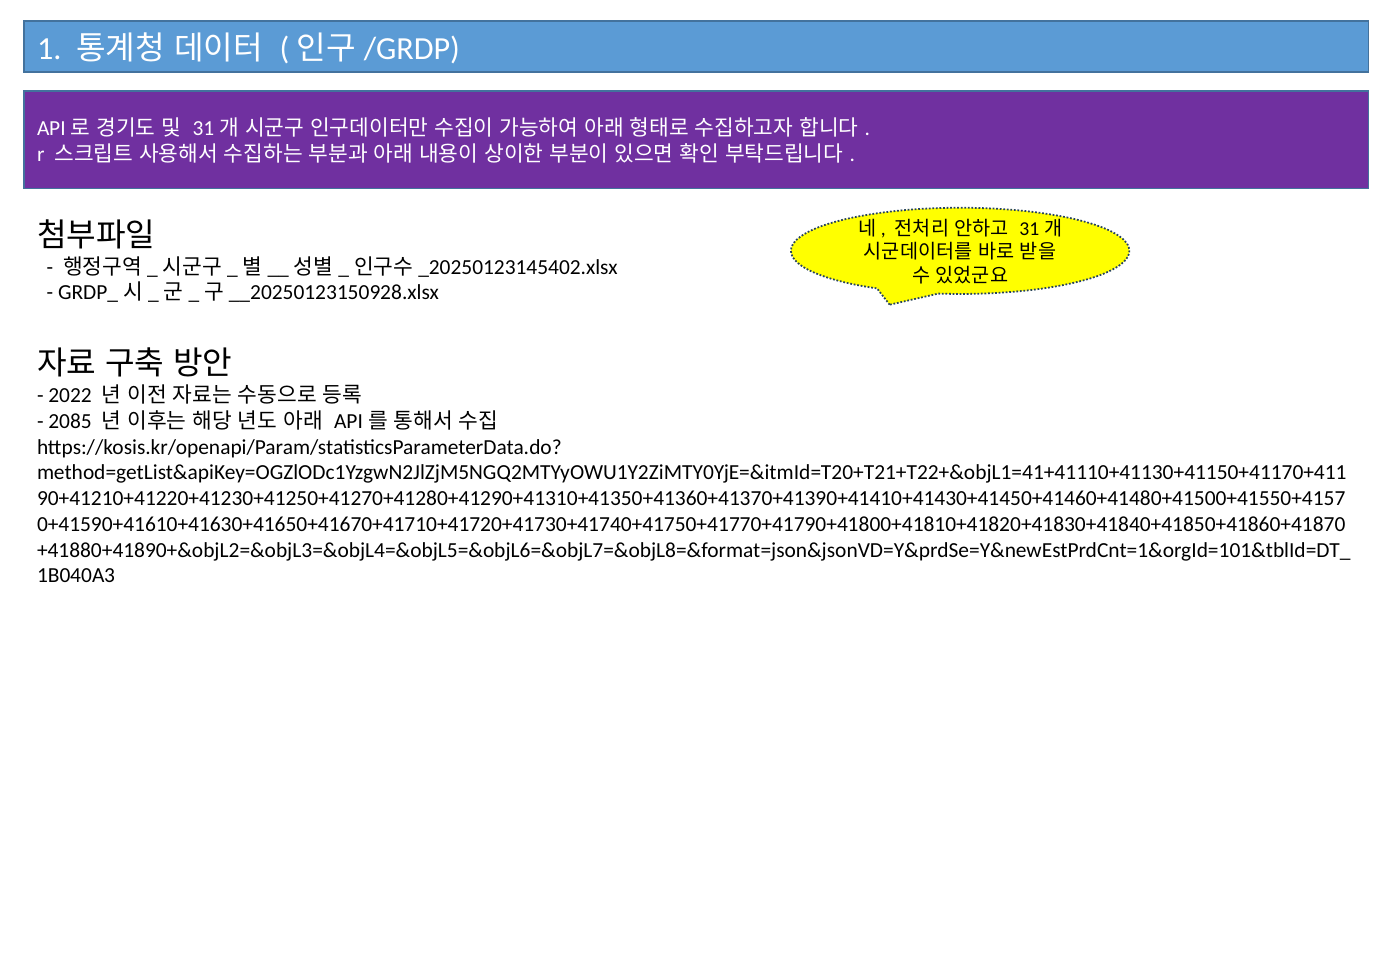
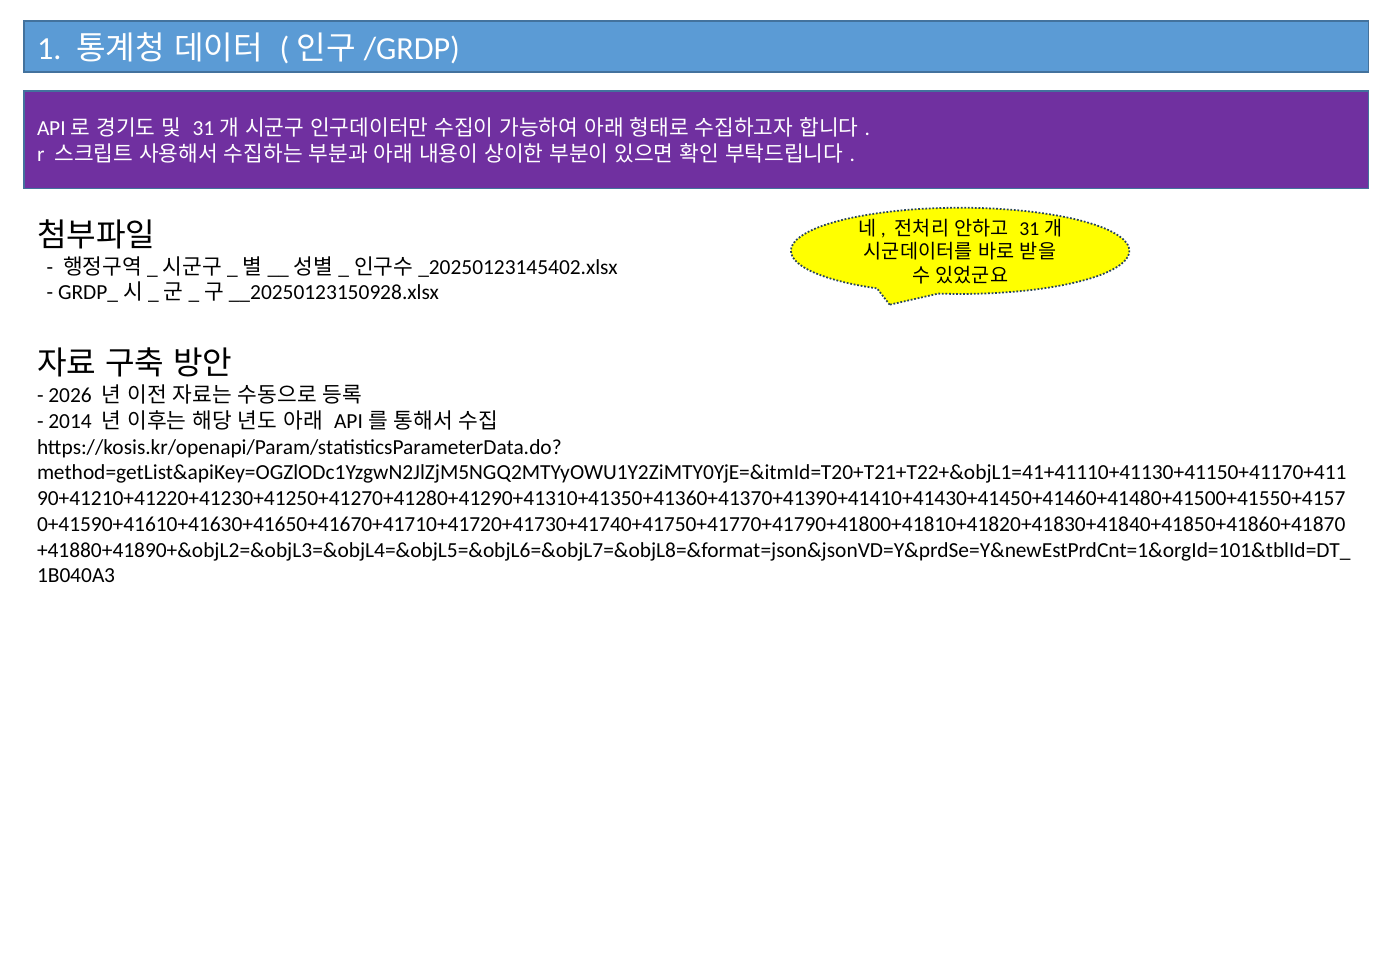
2022: 2022 -> 2026
2085: 2085 -> 2014
